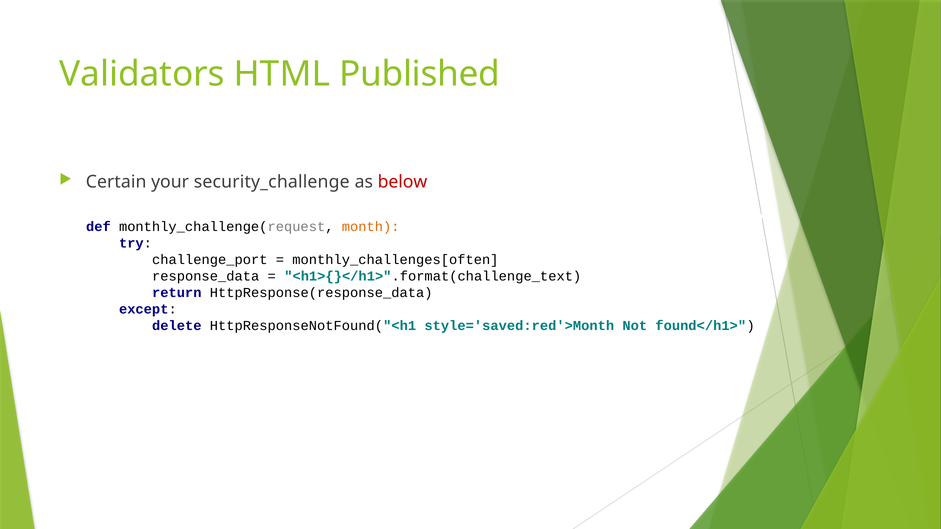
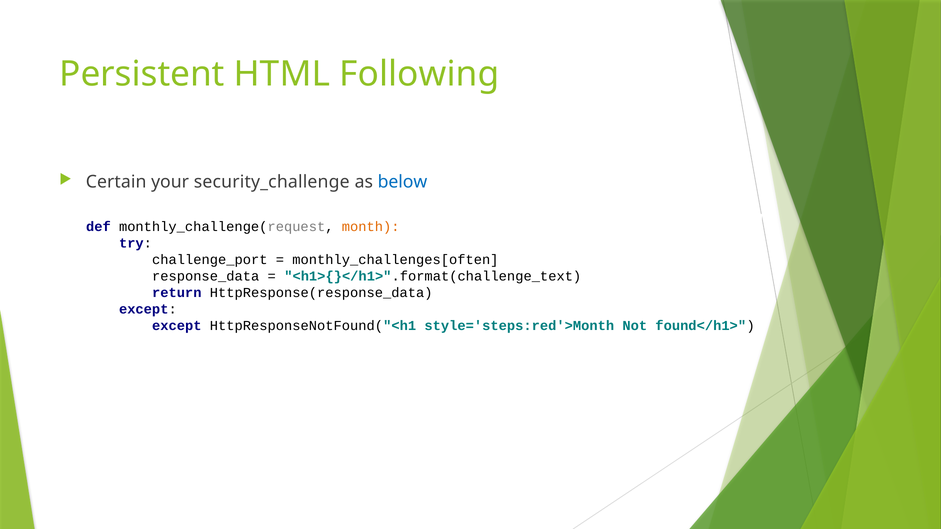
Validators: Validators -> Persistent
Published: Published -> Following
below colour: red -> blue
delete at (177, 326): delete -> except
style='saved:red'>Month: style='saved:red'>Month -> style='steps:red'>Month
